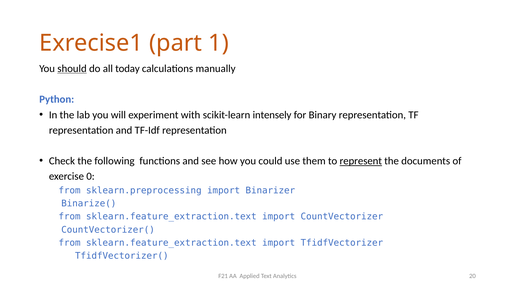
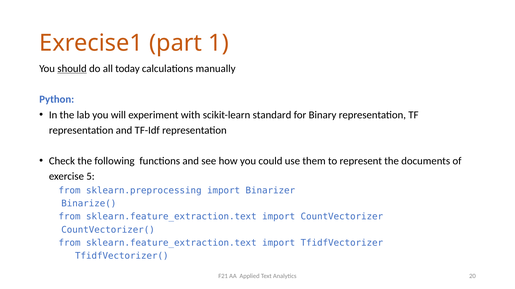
intensely: intensely -> standard
represent underline: present -> none
0: 0 -> 5
